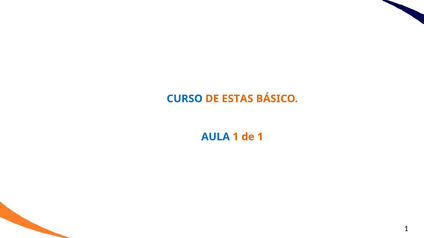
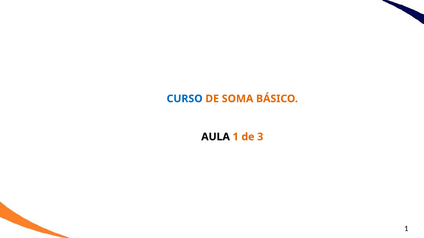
ESTAS: ESTAS -> SOMA
AULA colour: blue -> black
de 1: 1 -> 3
